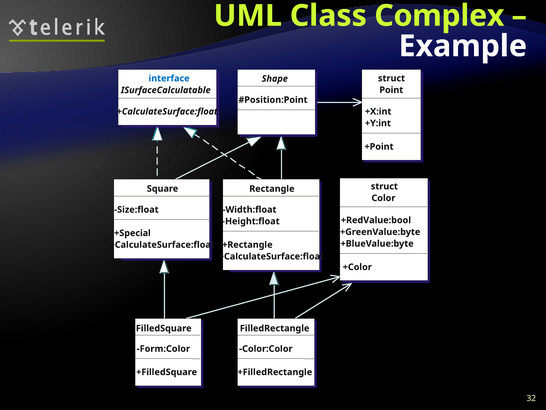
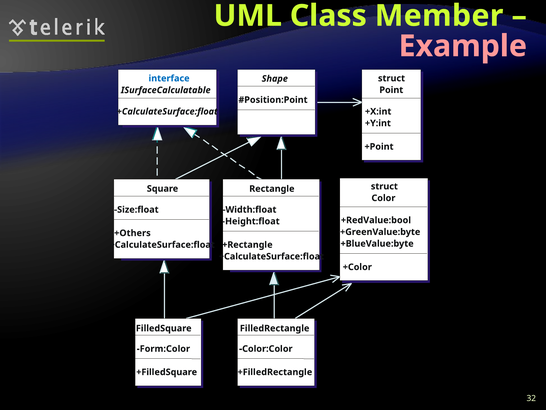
Complex: Complex -> Member
Example colour: white -> pink
+Special: +Special -> +Others
